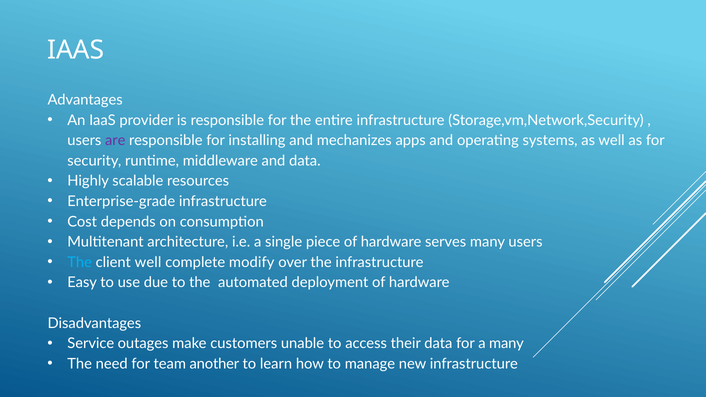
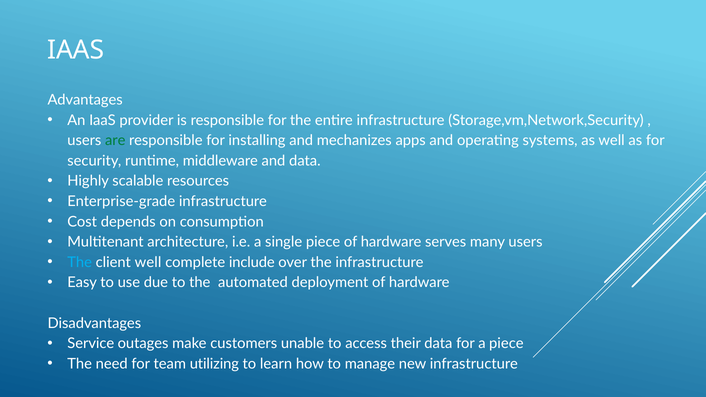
are colour: purple -> green
modify: modify -> include
a many: many -> piece
another: another -> utilizing
